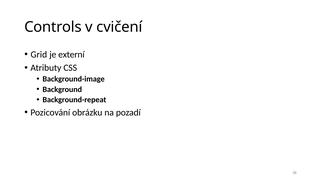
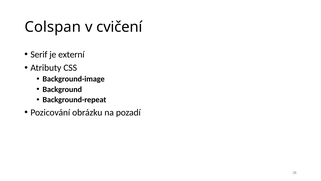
Controls: Controls -> Colspan
Grid: Grid -> Serif
